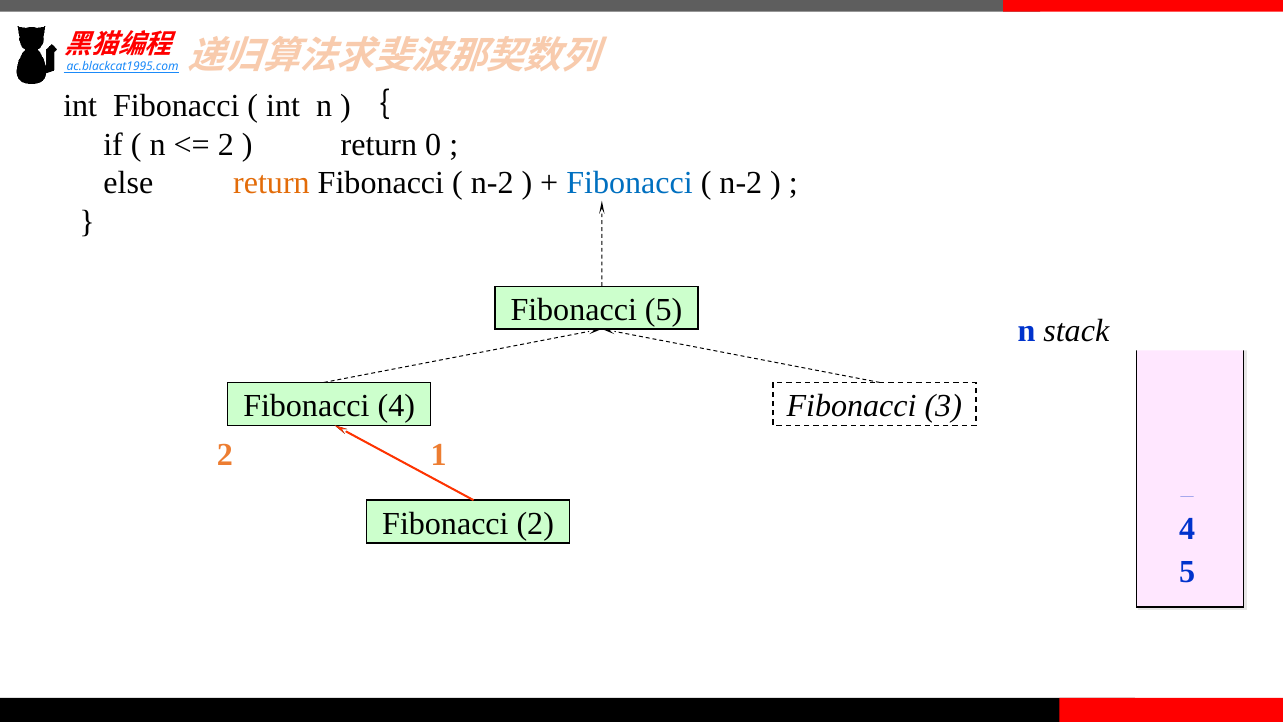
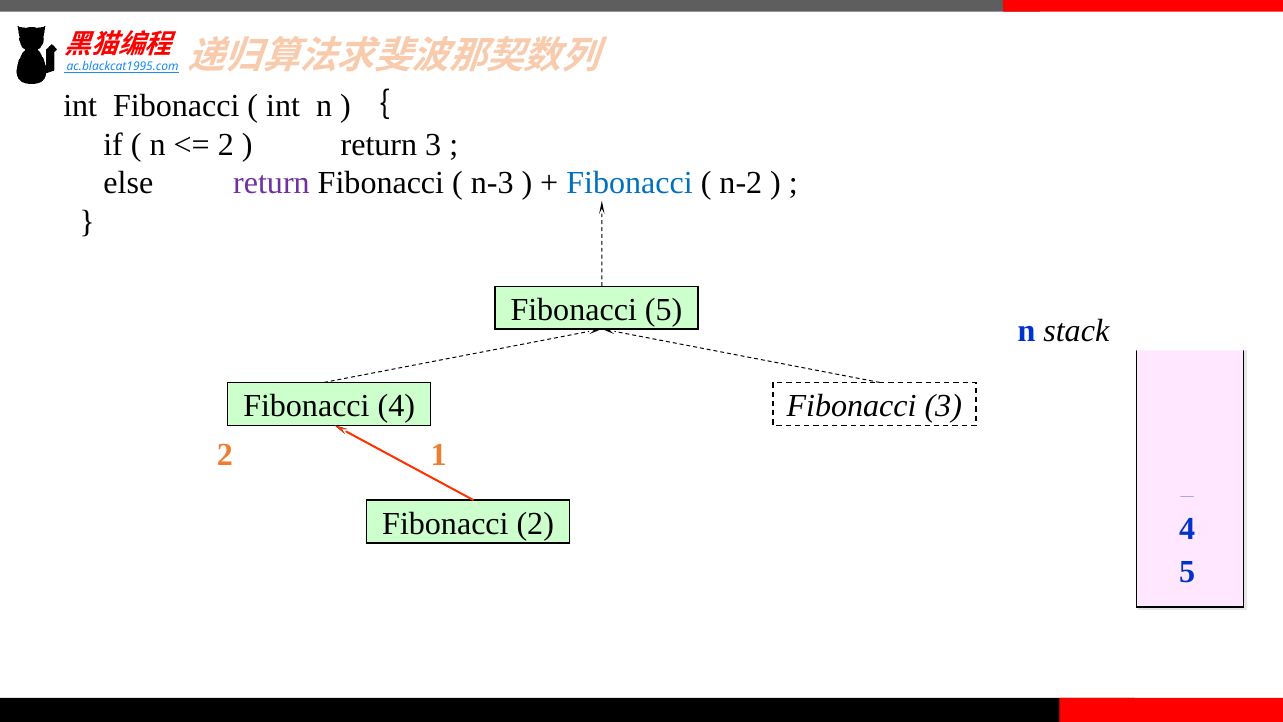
return 0: 0 -> 3
return at (271, 183) colour: orange -> purple
n-2 at (492, 183): n-2 -> n-3
